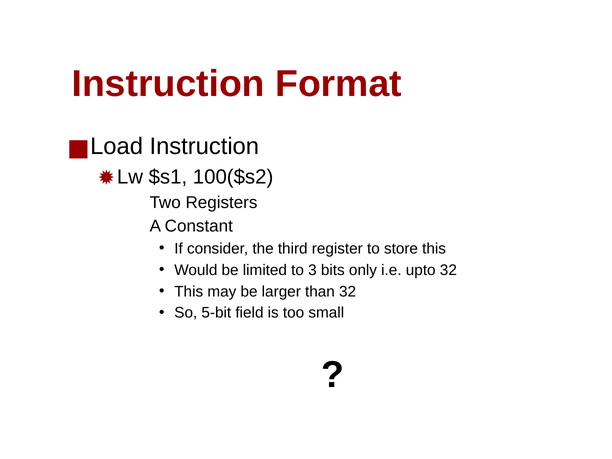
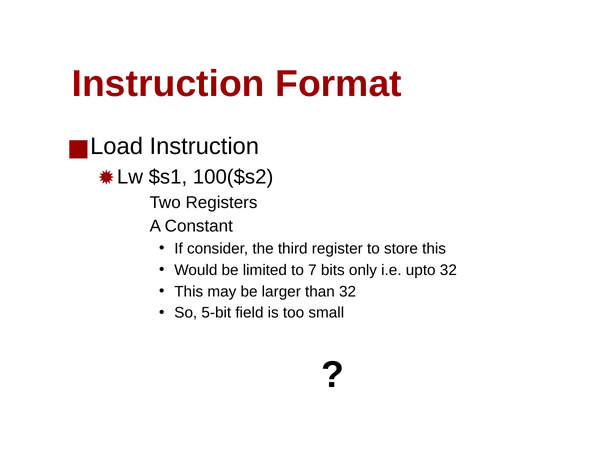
3: 3 -> 7
